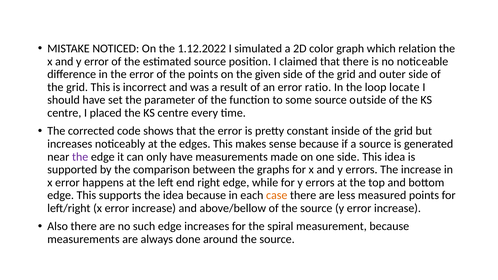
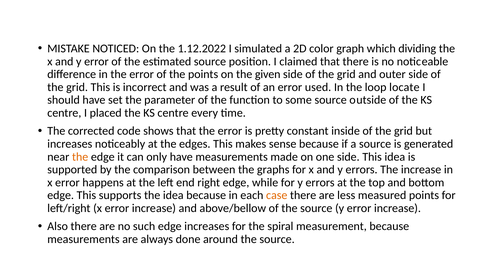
relation: relation -> dividing
ratio: ratio -> used
the at (80, 157) colour: purple -> orange
